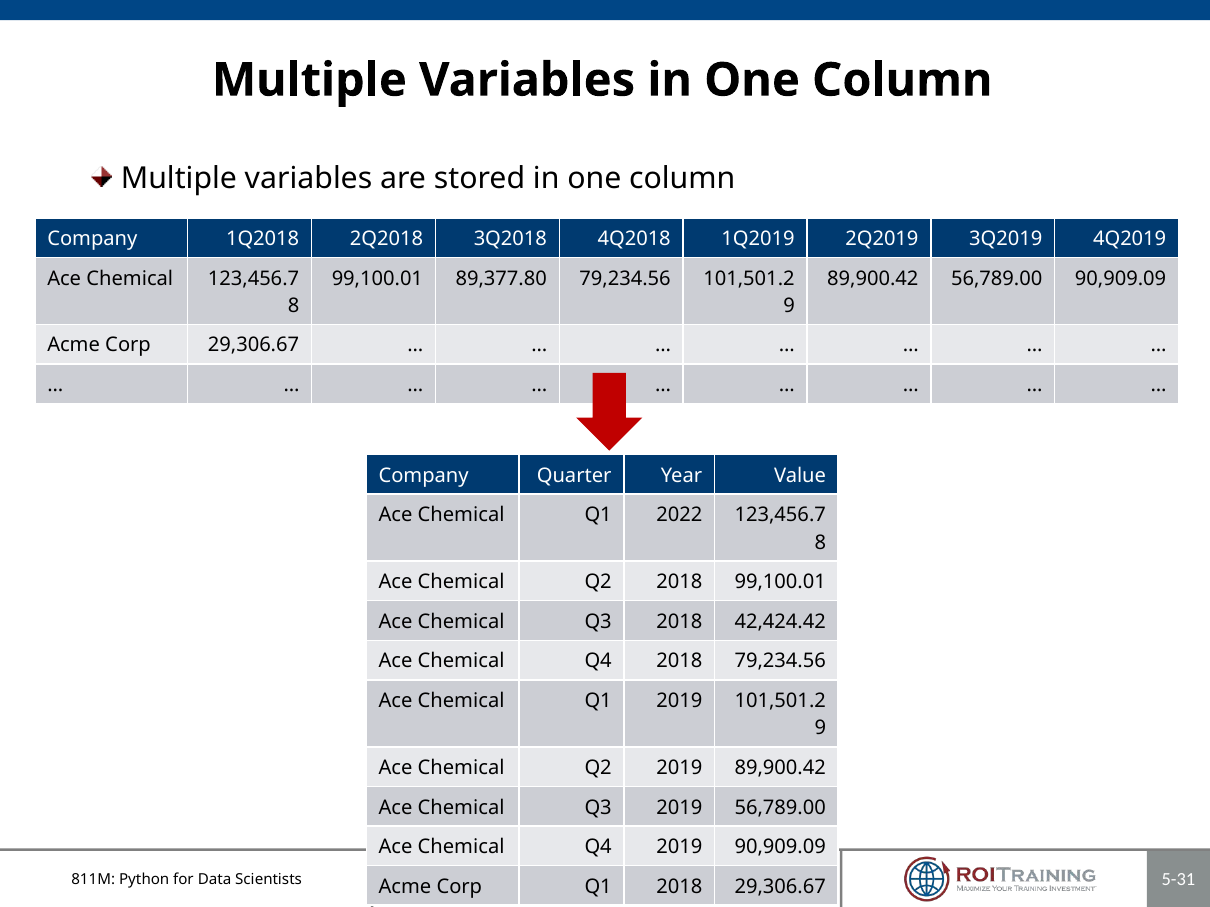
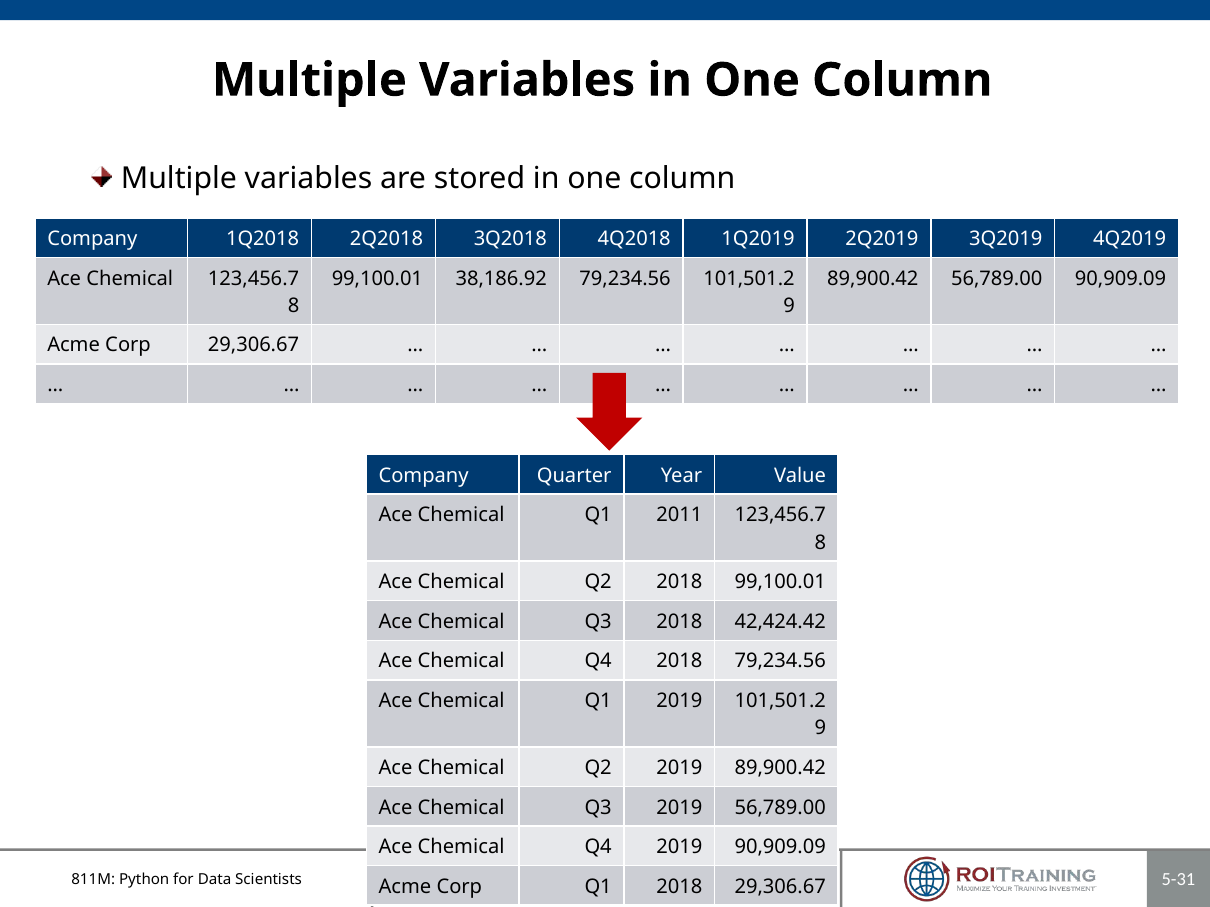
89,377.80: 89,377.80 -> 38,186.92
2022: 2022 -> 2011
